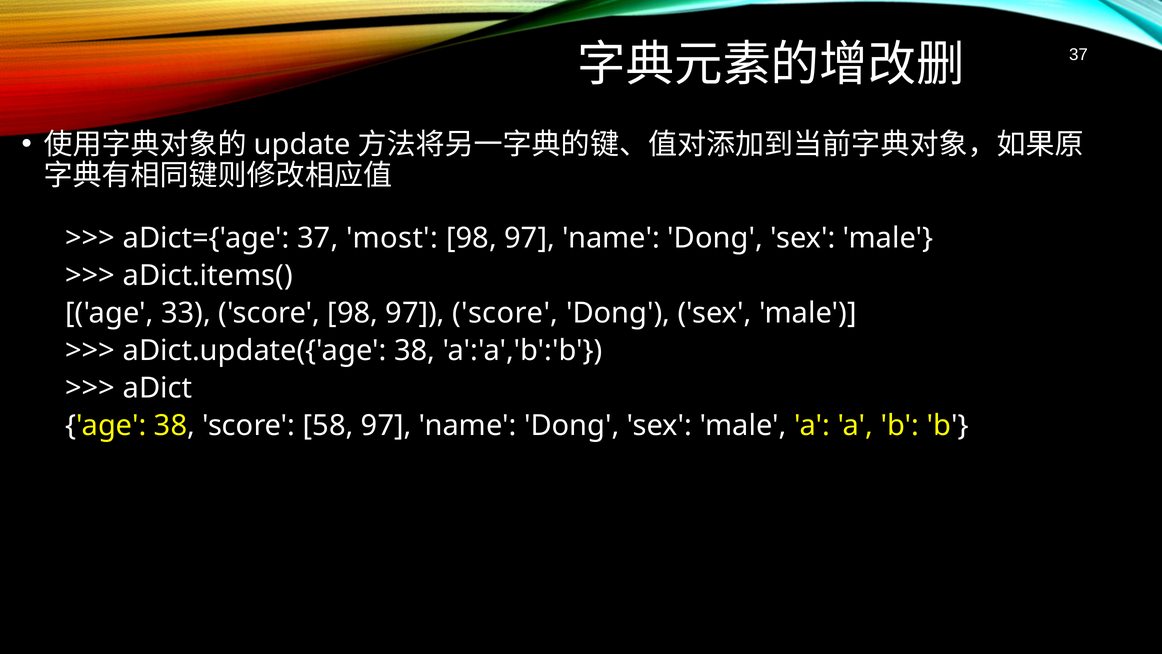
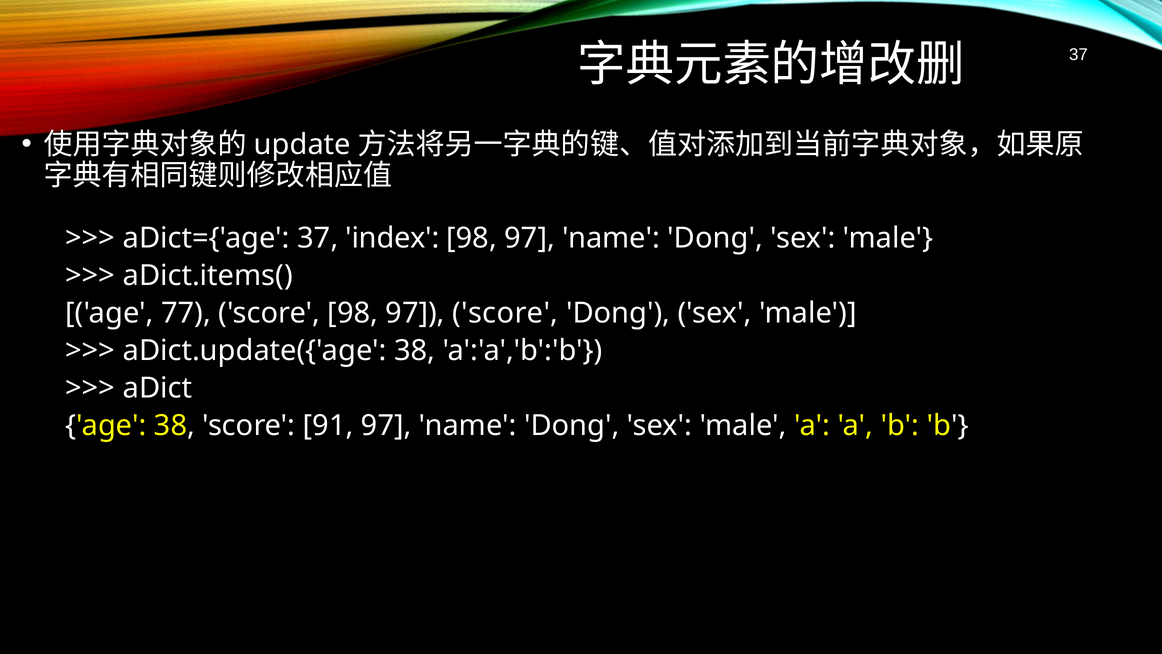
most: most -> index
33: 33 -> 77
58: 58 -> 91
